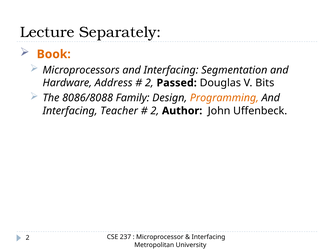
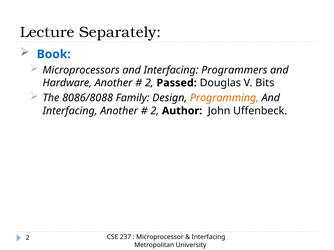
Book colour: orange -> blue
Segmentation: Segmentation -> Programmers
Hardware Address: Address -> Another
Interfacing Teacher: Teacher -> Another
